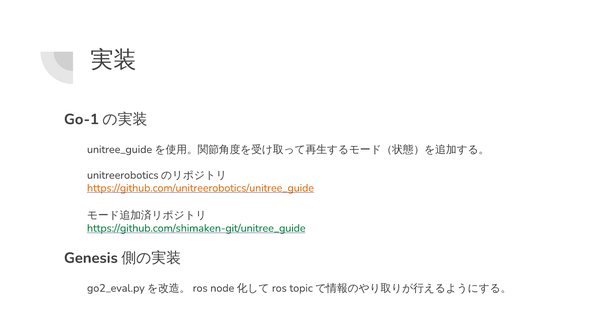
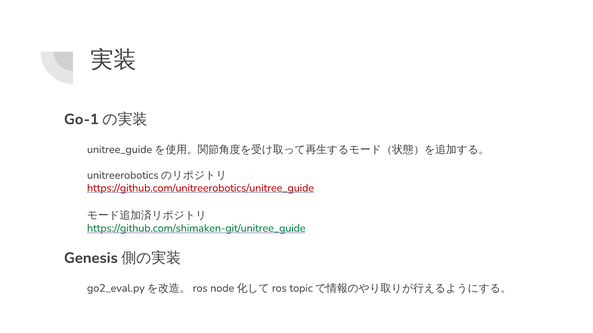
https://github.com/unitreerobotics/unitree_guide colour: orange -> red
